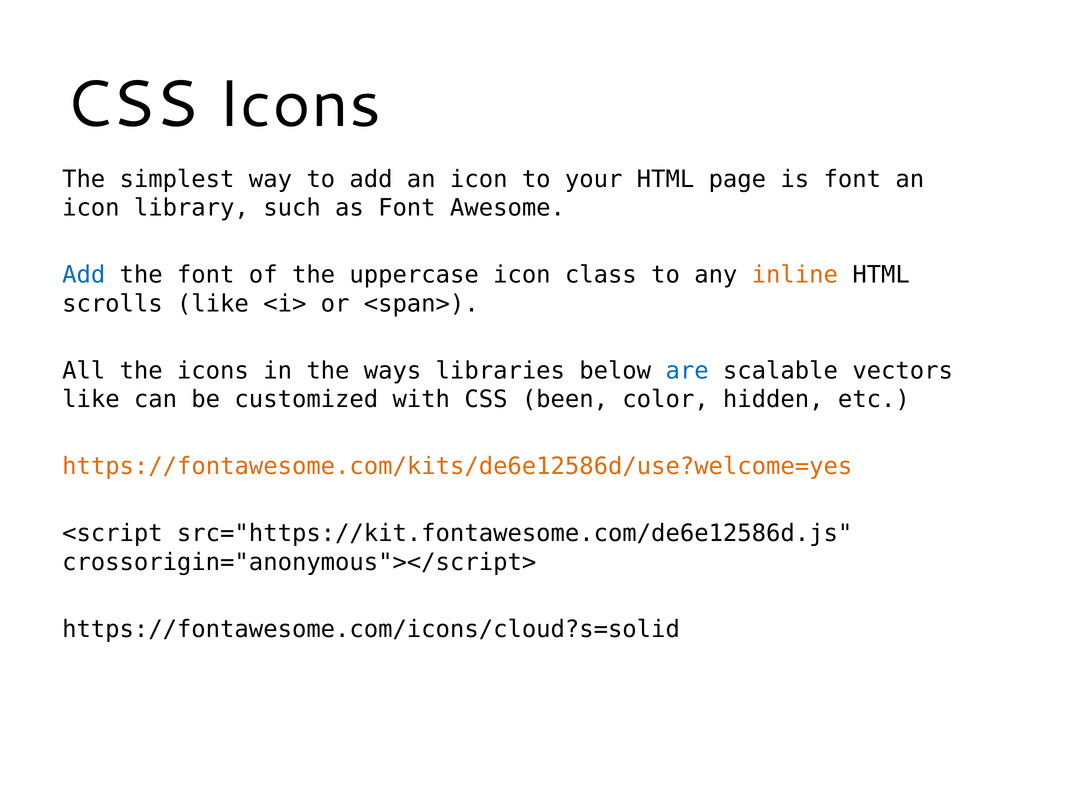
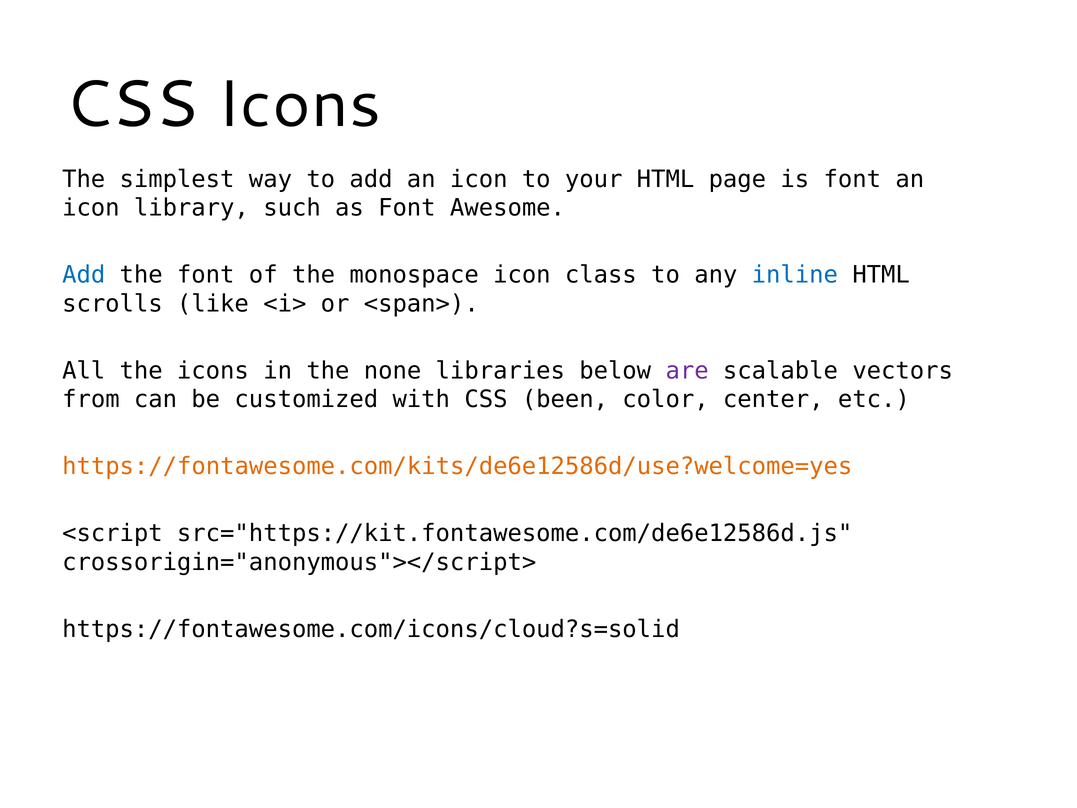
uppercase: uppercase -> monospace
inline colour: orange -> blue
ways: ways -> none
are colour: blue -> purple
like at (91, 399): like -> from
hidden: hidden -> center
